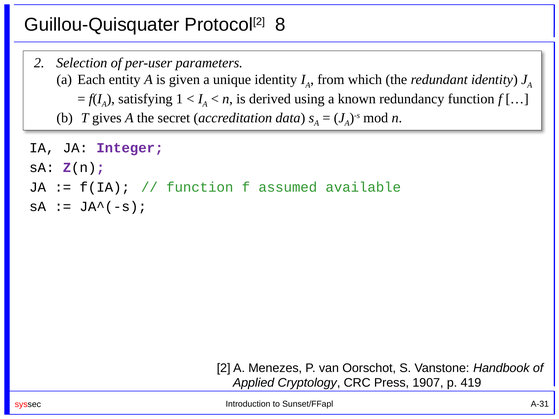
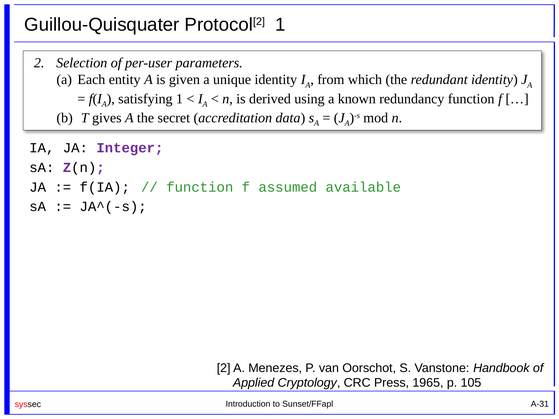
Protocol[2 8: 8 -> 1
1907: 1907 -> 1965
419: 419 -> 105
